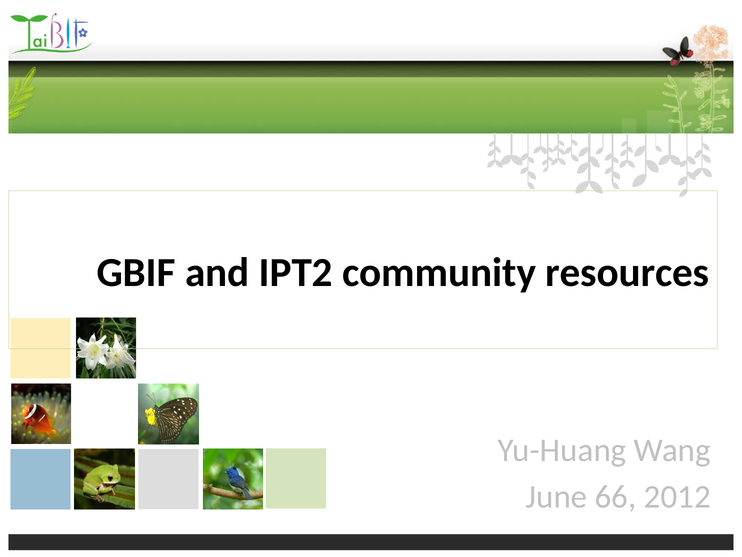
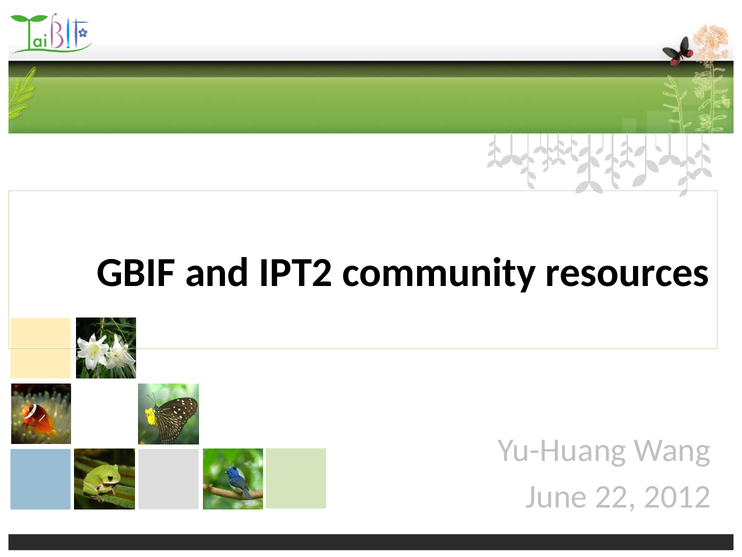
66: 66 -> 22
